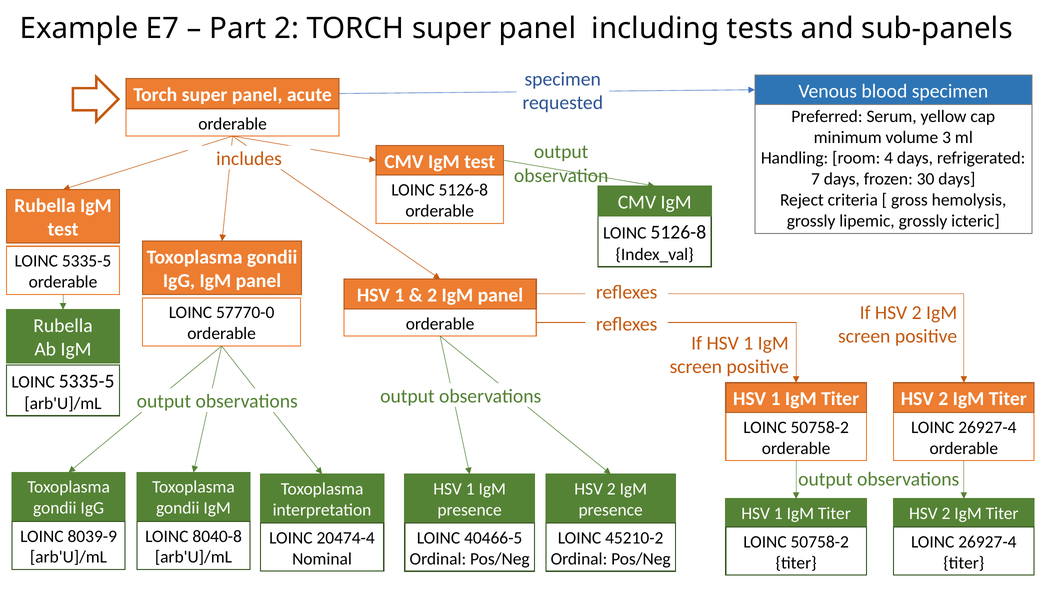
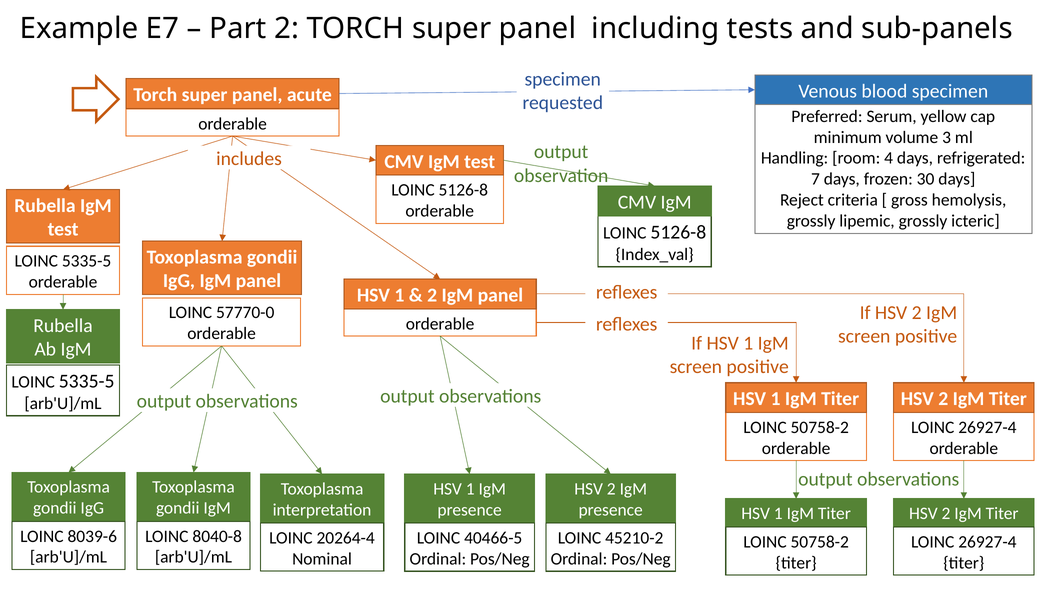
8039-9: 8039-9 -> 8039-6
20474-4: 20474-4 -> 20264-4
